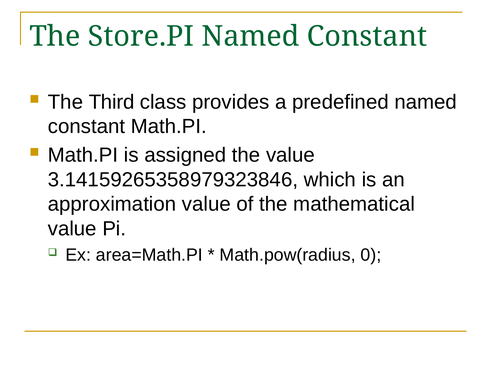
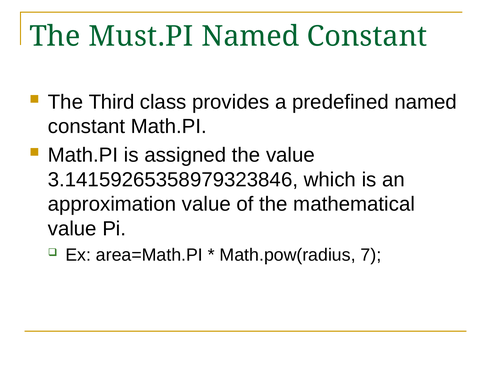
Store.PI: Store.PI -> Must.PI
0: 0 -> 7
